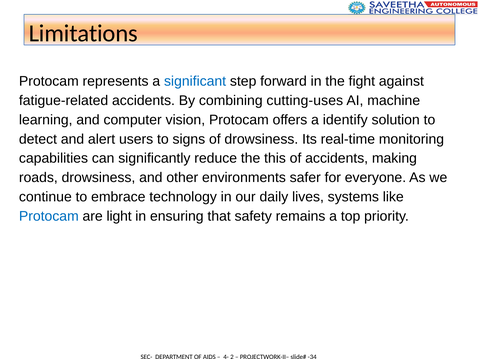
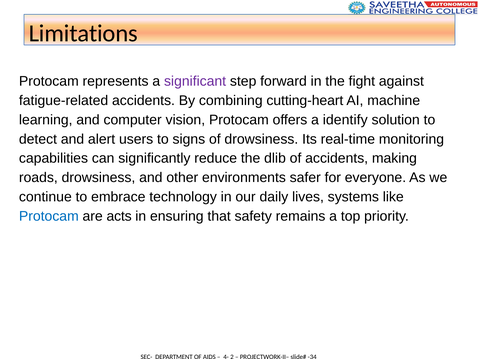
significant colour: blue -> purple
cutting-uses: cutting-uses -> cutting-heart
this: this -> dlib
light: light -> acts
